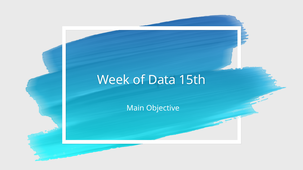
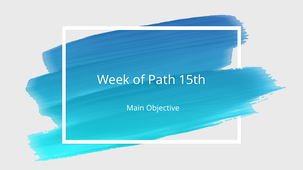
Data: Data -> Path
